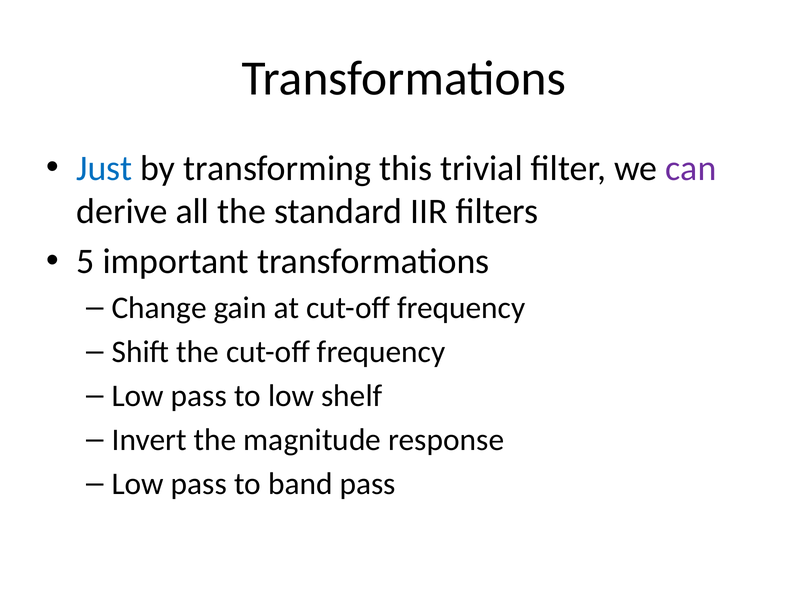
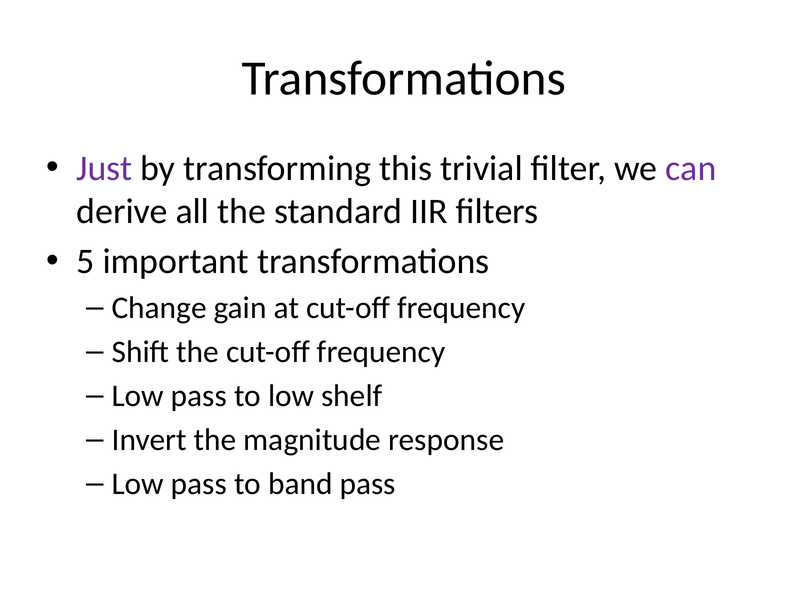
Just colour: blue -> purple
